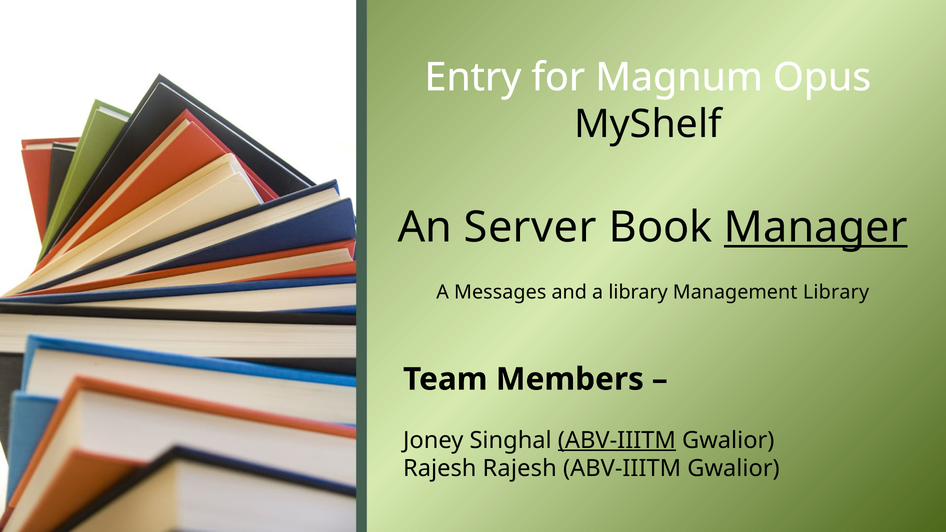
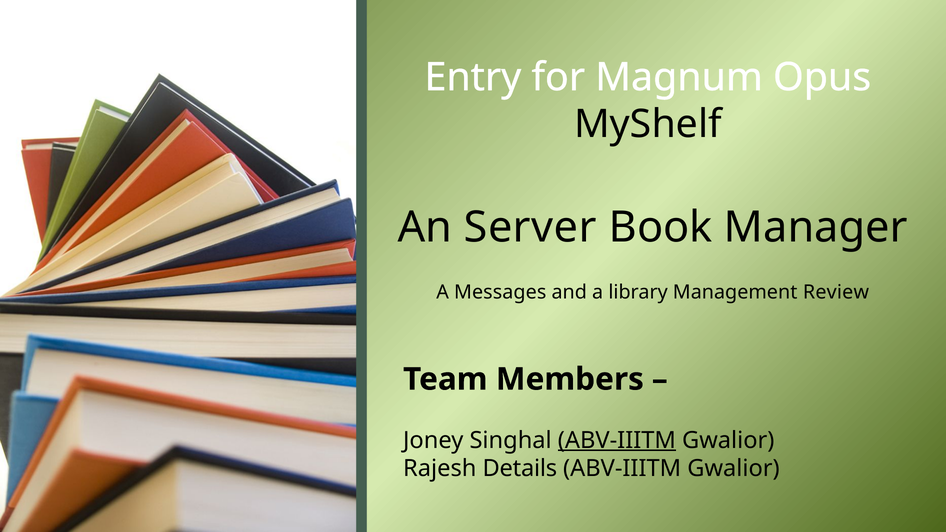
Manager underline: present -> none
Management Library: Library -> Review
Rajesh Rajesh: Rajesh -> Details
